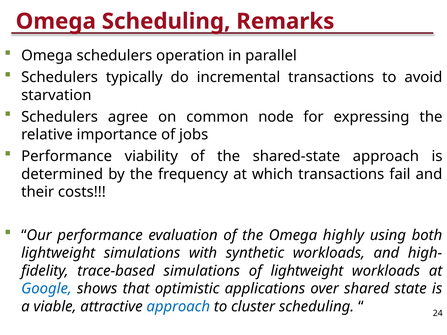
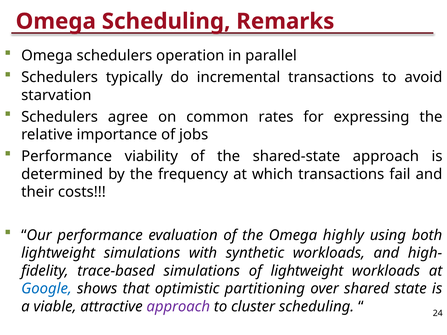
node: node -> rates
applications: applications -> partitioning
approach at (178, 307) colour: blue -> purple
